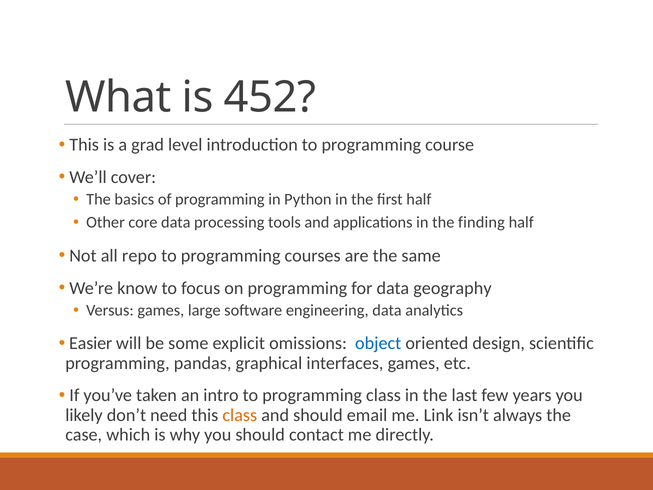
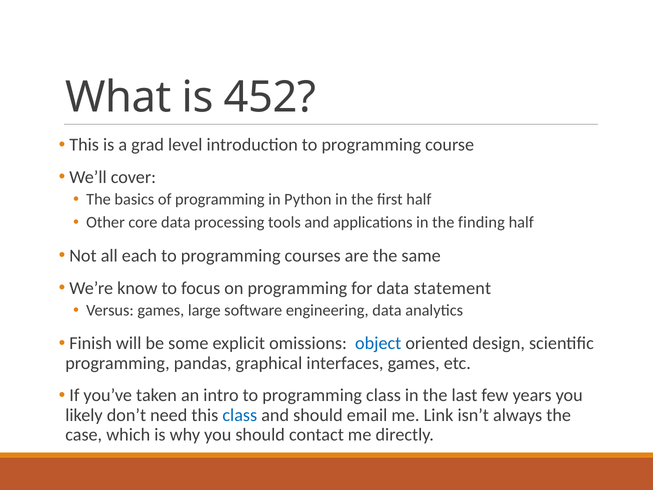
repo: repo -> each
geography: geography -> statement
Easier: Easier -> Finish
class at (240, 415) colour: orange -> blue
